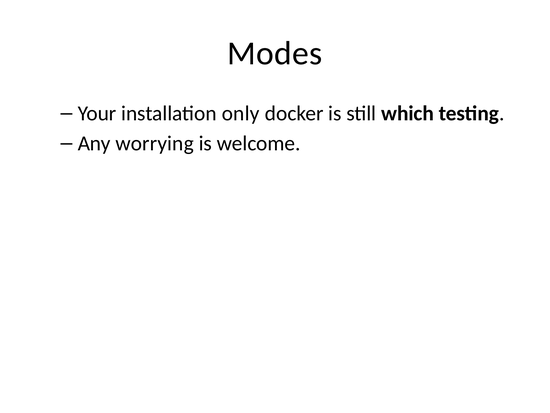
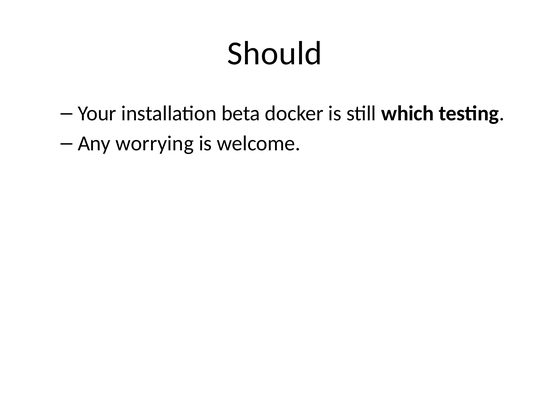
Modes: Modes -> Should
only: only -> beta
